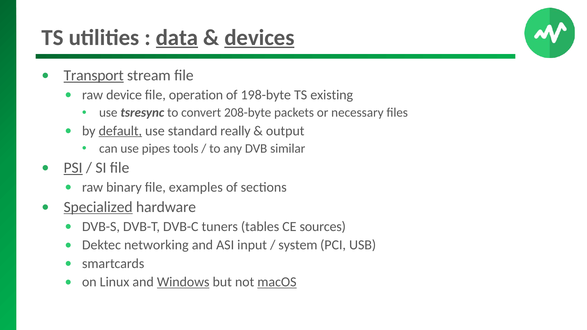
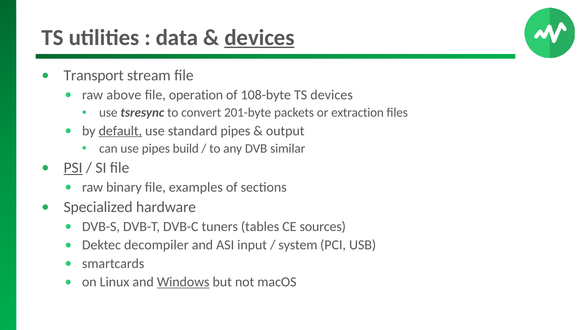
data underline: present -> none
Transport underline: present -> none
device: device -> above
198-byte: 198-byte -> 108-byte
TS existing: existing -> devices
208-byte: 208-byte -> 201-byte
necessary: necessary -> extraction
standard really: really -> pipes
tools: tools -> build
Specialized underline: present -> none
networking: networking -> decompiler
macOS underline: present -> none
